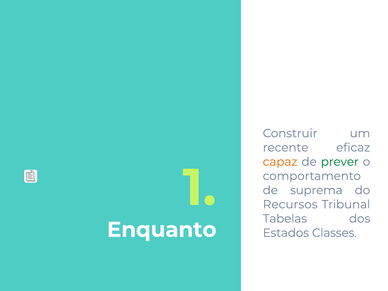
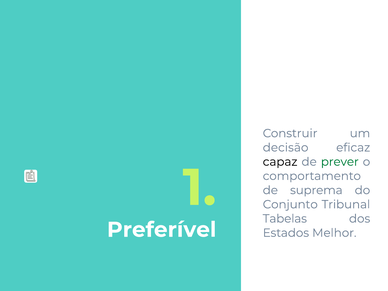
recente: recente -> decisão
capaz colour: orange -> black
Recursos: Recursos -> Conjunto
Enquanto: Enquanto -> Preferível
Classes: Classes -> Melhor
